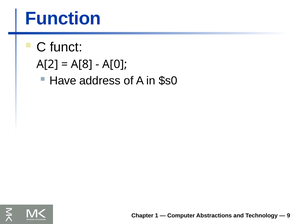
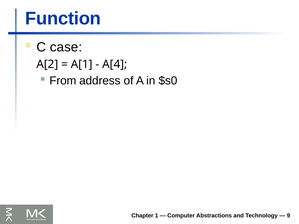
funct: funct -> case
A[8: A[8 -> A[1
A[0: A[0 -> A[4
Have: Have -> From
